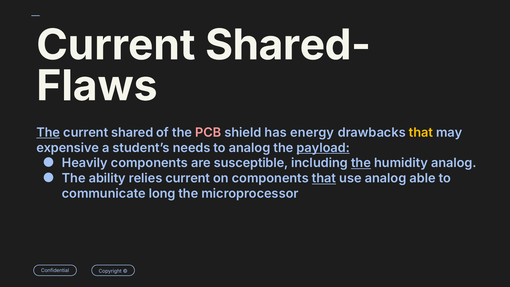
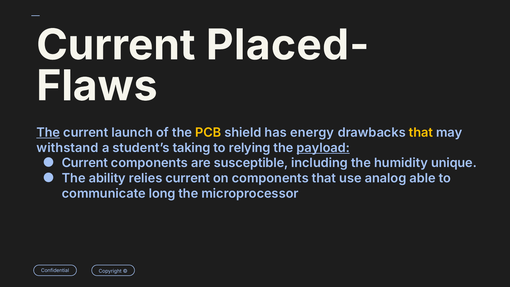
Shared-: Shared- -> Placed-
shared: shared -> launch
PCB colour: pink -> yellow
expensive: expensive -> withstand
needs: needs -> taking
to analog: analog -> relying
Heavily at (85, 163): Heavily -> Current
the at (361, 163) underline: present -> none
humidity analog: analog -> unique
that at (324, 178) underline: present -> none
